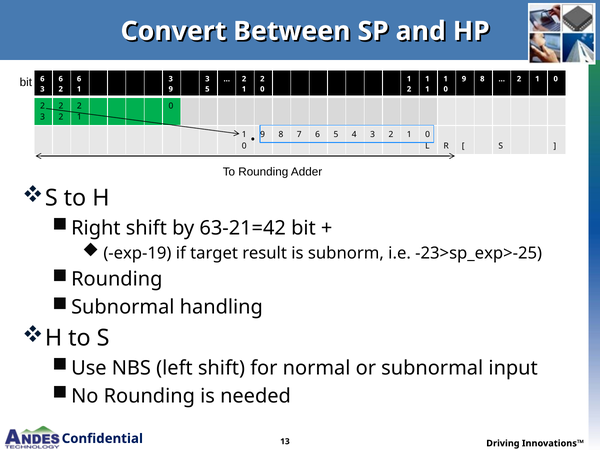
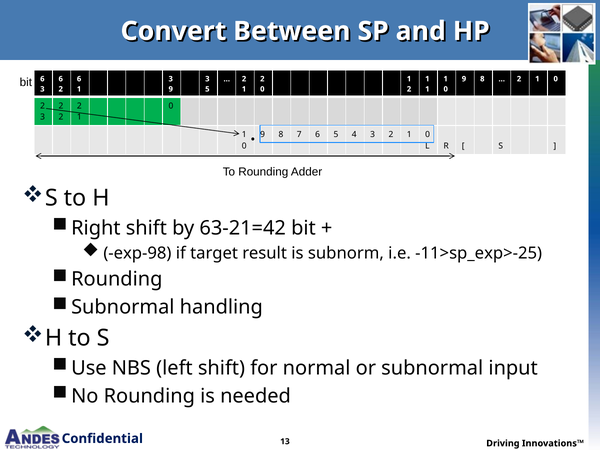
exp-19: exp-19 -> exp-98
-23>sp_exp>-25: -23>sp_exp>-25 -> -11>sp_exp>-25
